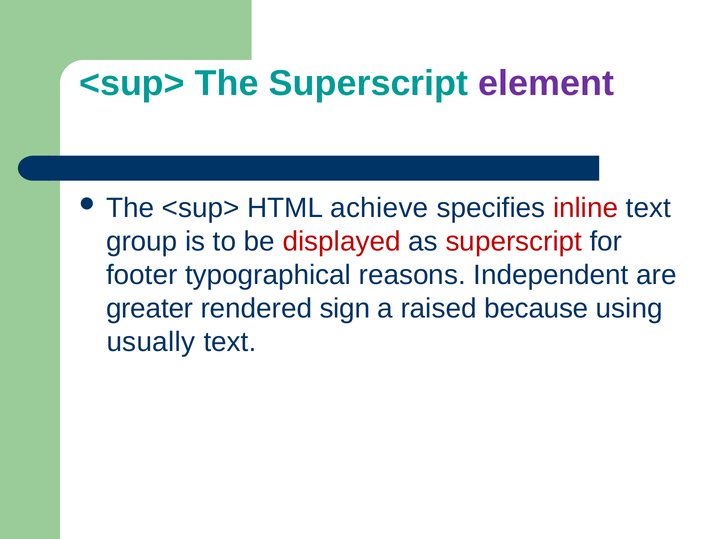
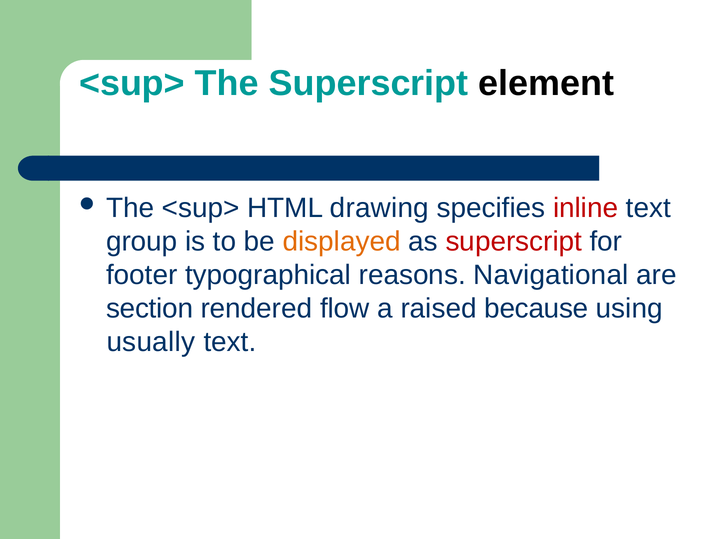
element colour: purple -> black
achieve: achieve -> drawing
displayed colour: red -> orange
Independent: Independent -> Navigational
greater: greater -> section
sign: sign -> flow
